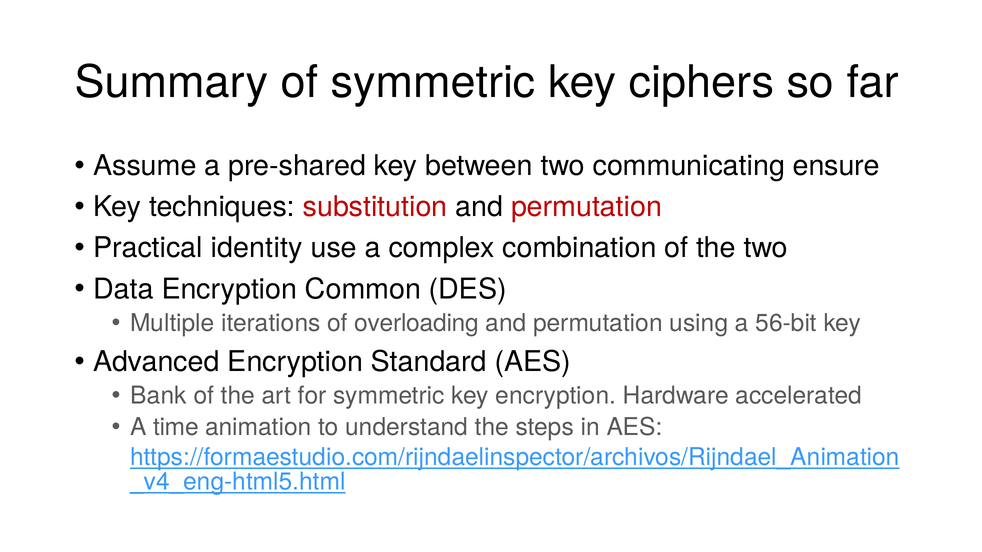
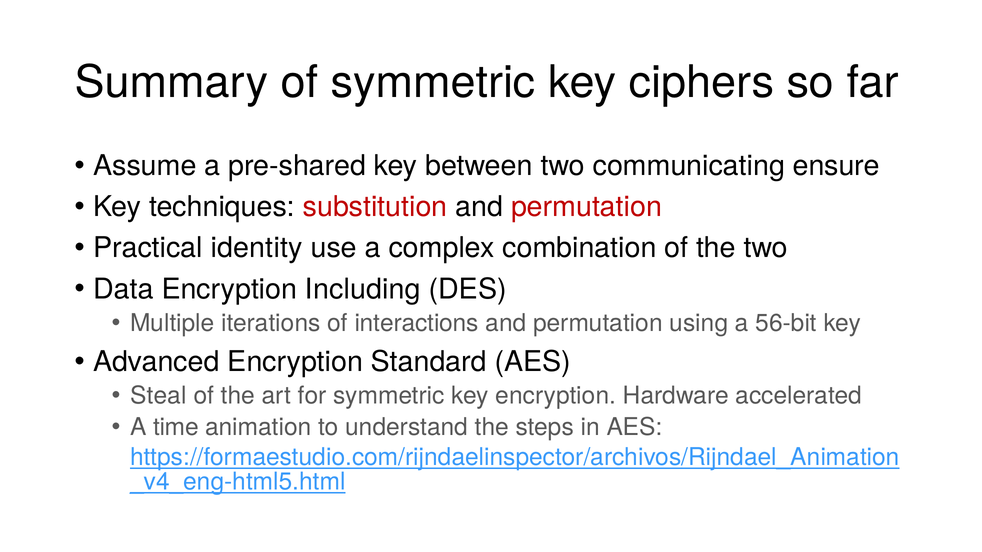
Common: Common -> Including
overloading: overloading -> interactions
Bank: Bank -> Steal
